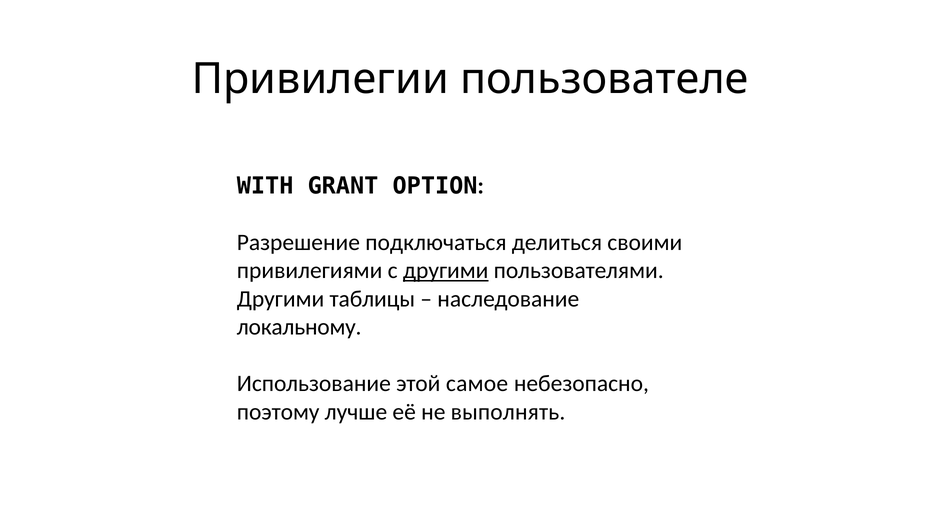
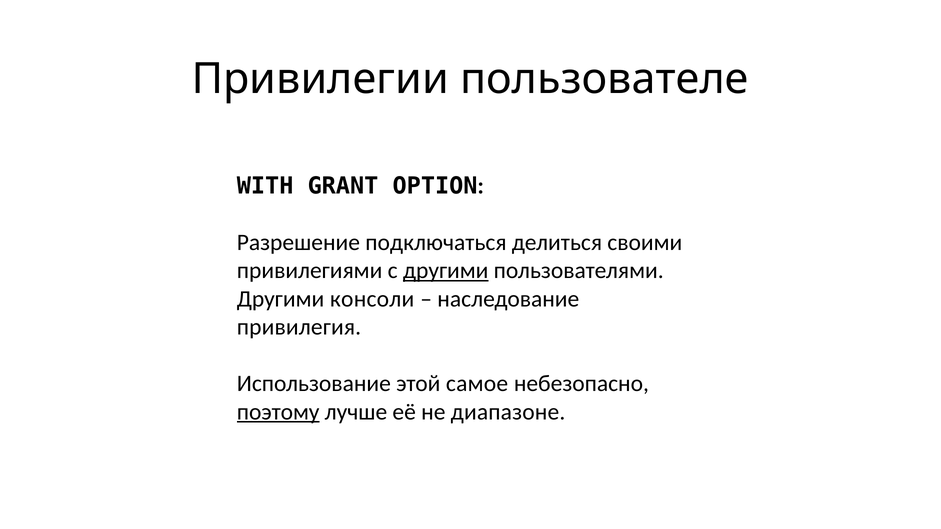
таблицы: таблицы -> консоли
локальному: локальному -> привилегия
поэтому underline: none -> present
выполнять: выполнять -> диапазоне
